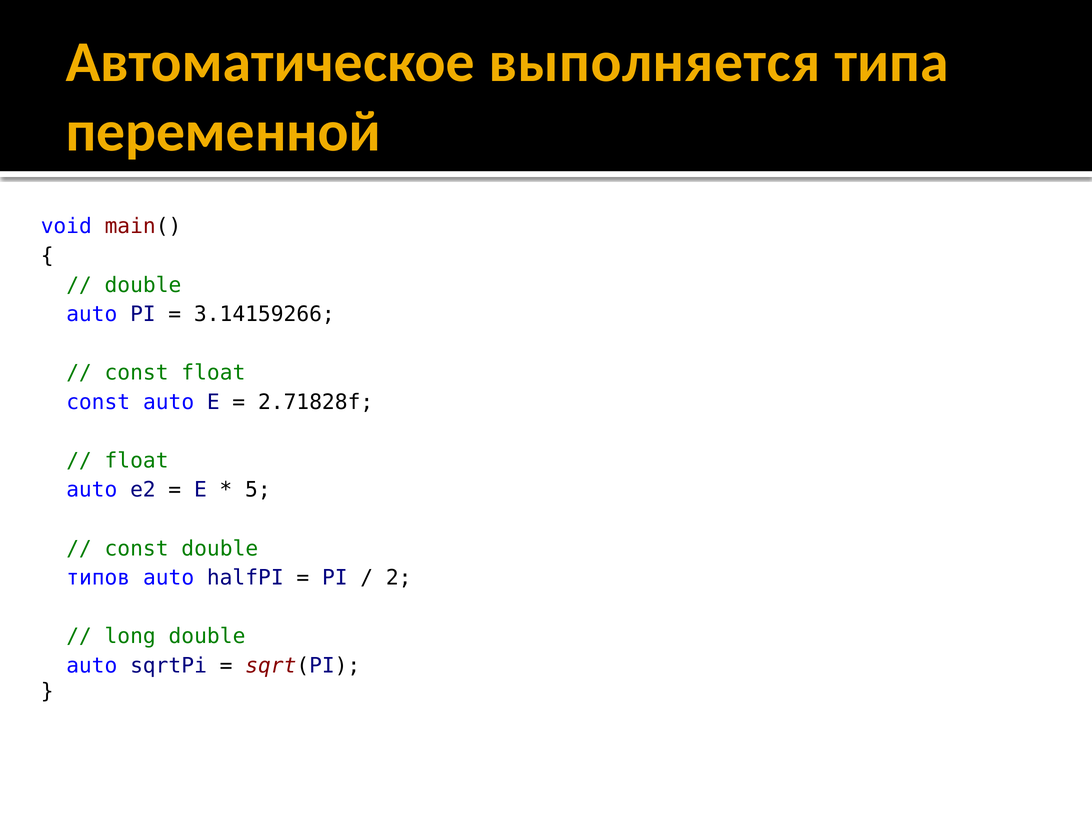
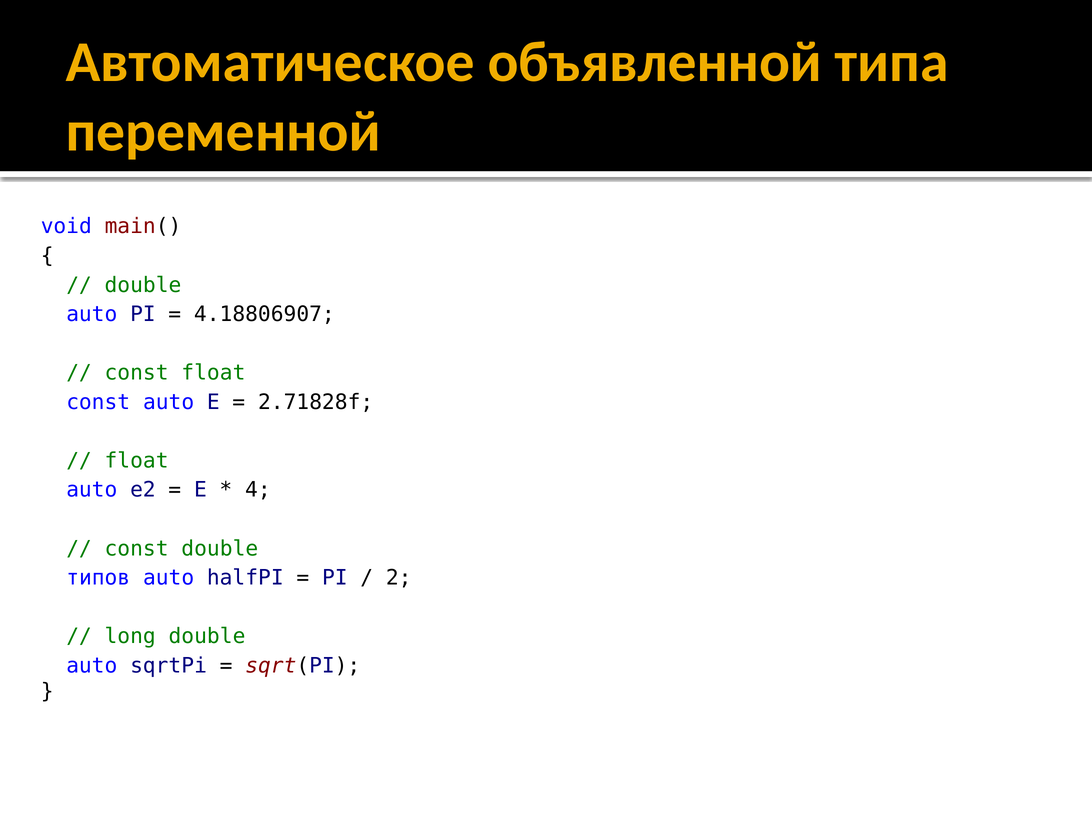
выполняется: выполняется -> объявленной
3.14159266: 3.14159266 -> 4.18806907
5: 5 -> 4
